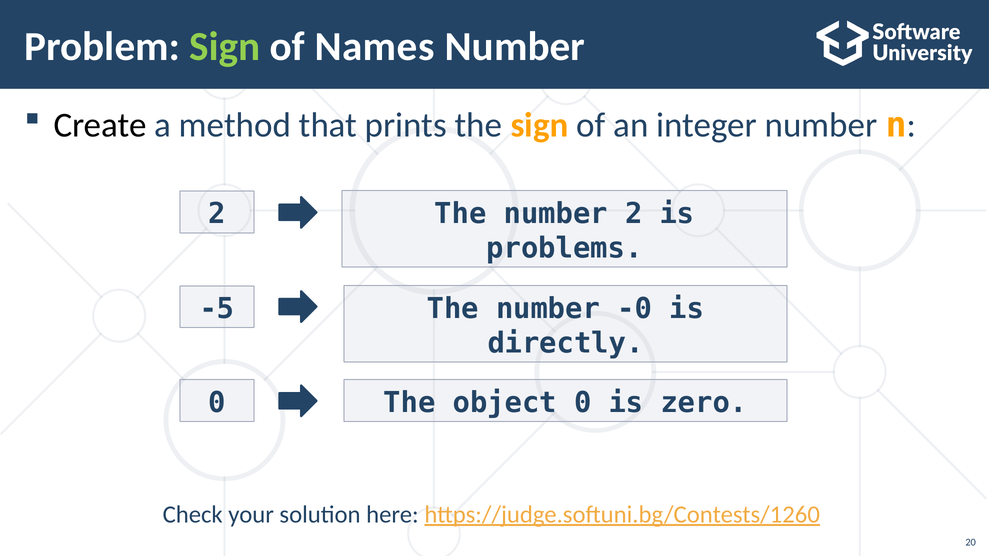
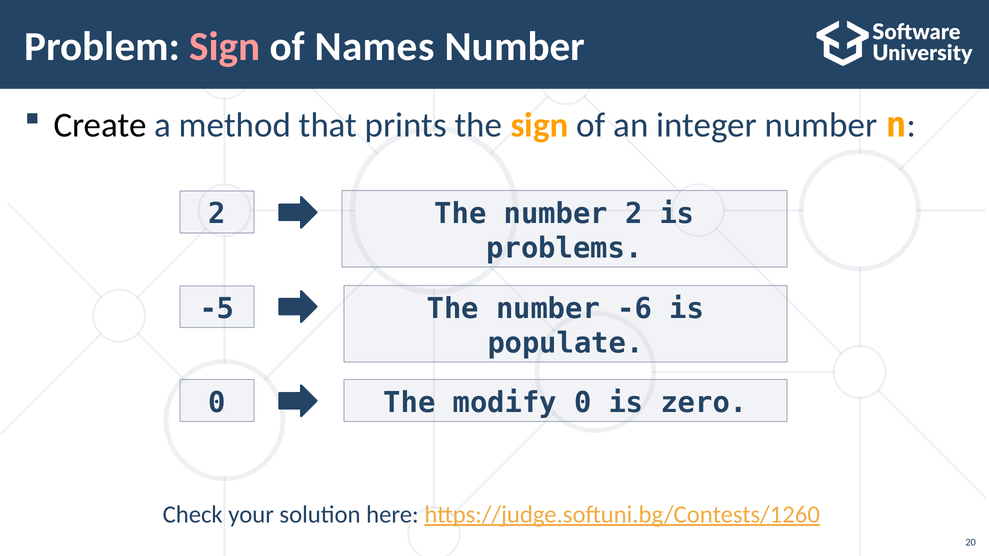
Sign at (225, 47) colour: light green -> pink
-0: -0 -> -6
directly: directly -> populate
object: object -> modify
